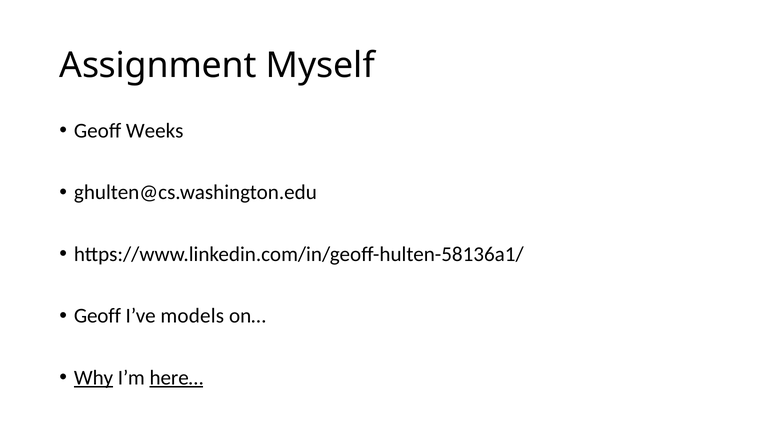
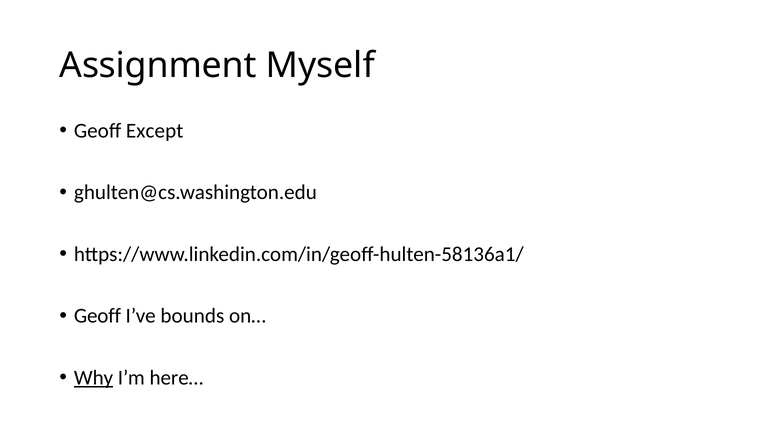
Weeks: Weeks -> Except
models: models -> bounds
here… underline: present -> none
